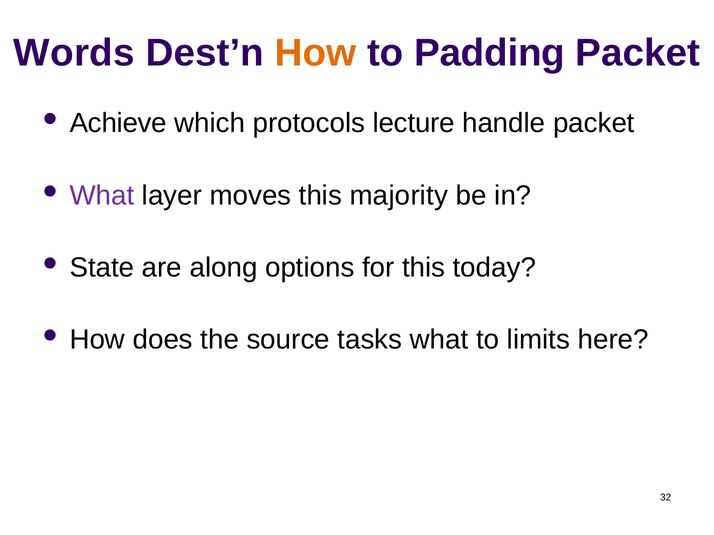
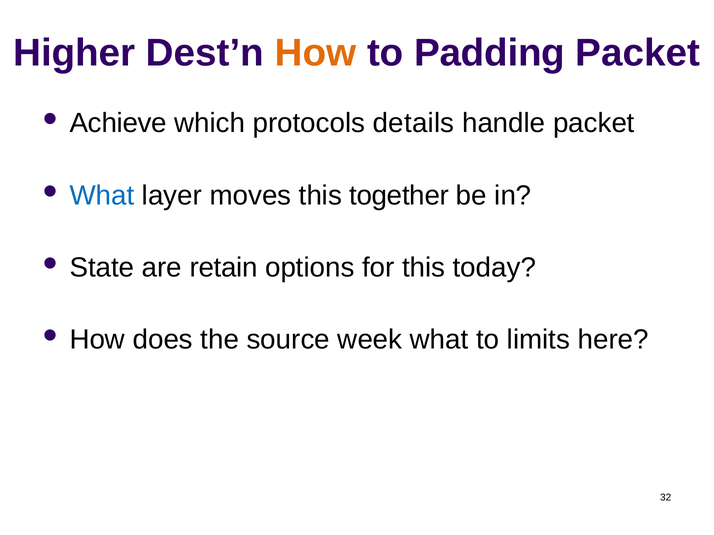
Words: Words -> Higher
lecture: lecture -> details
What at (102, 196) colour: purple -> blue
majority: majority -> together
along: along -> retain
tasks: tasks -> week
